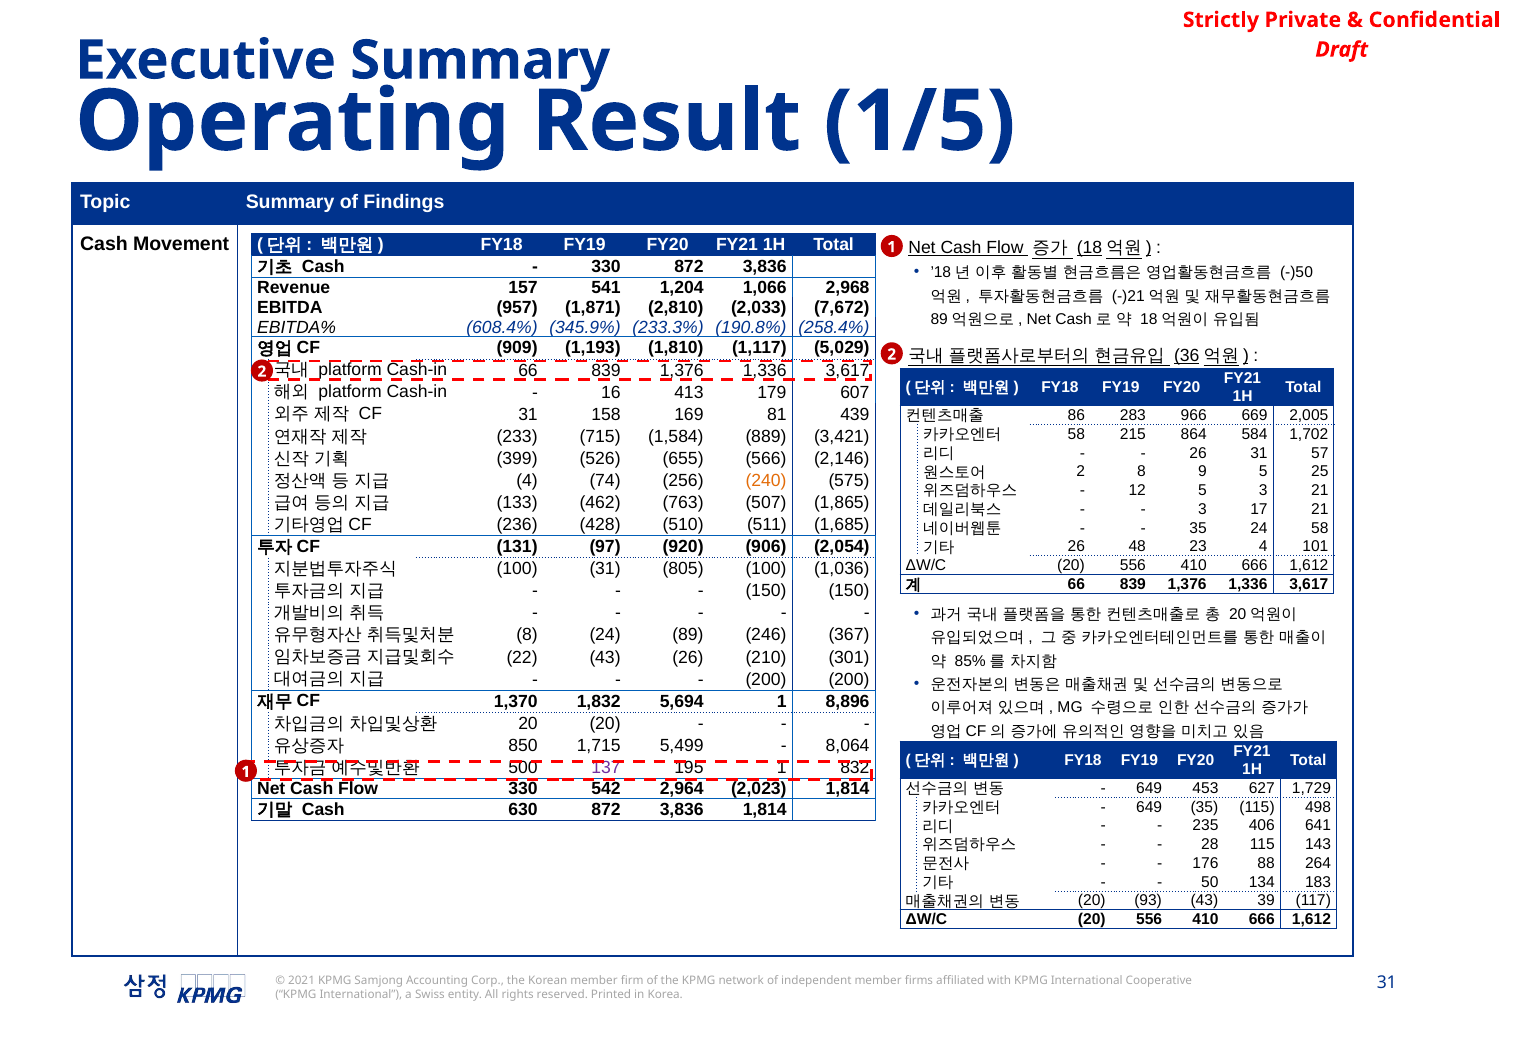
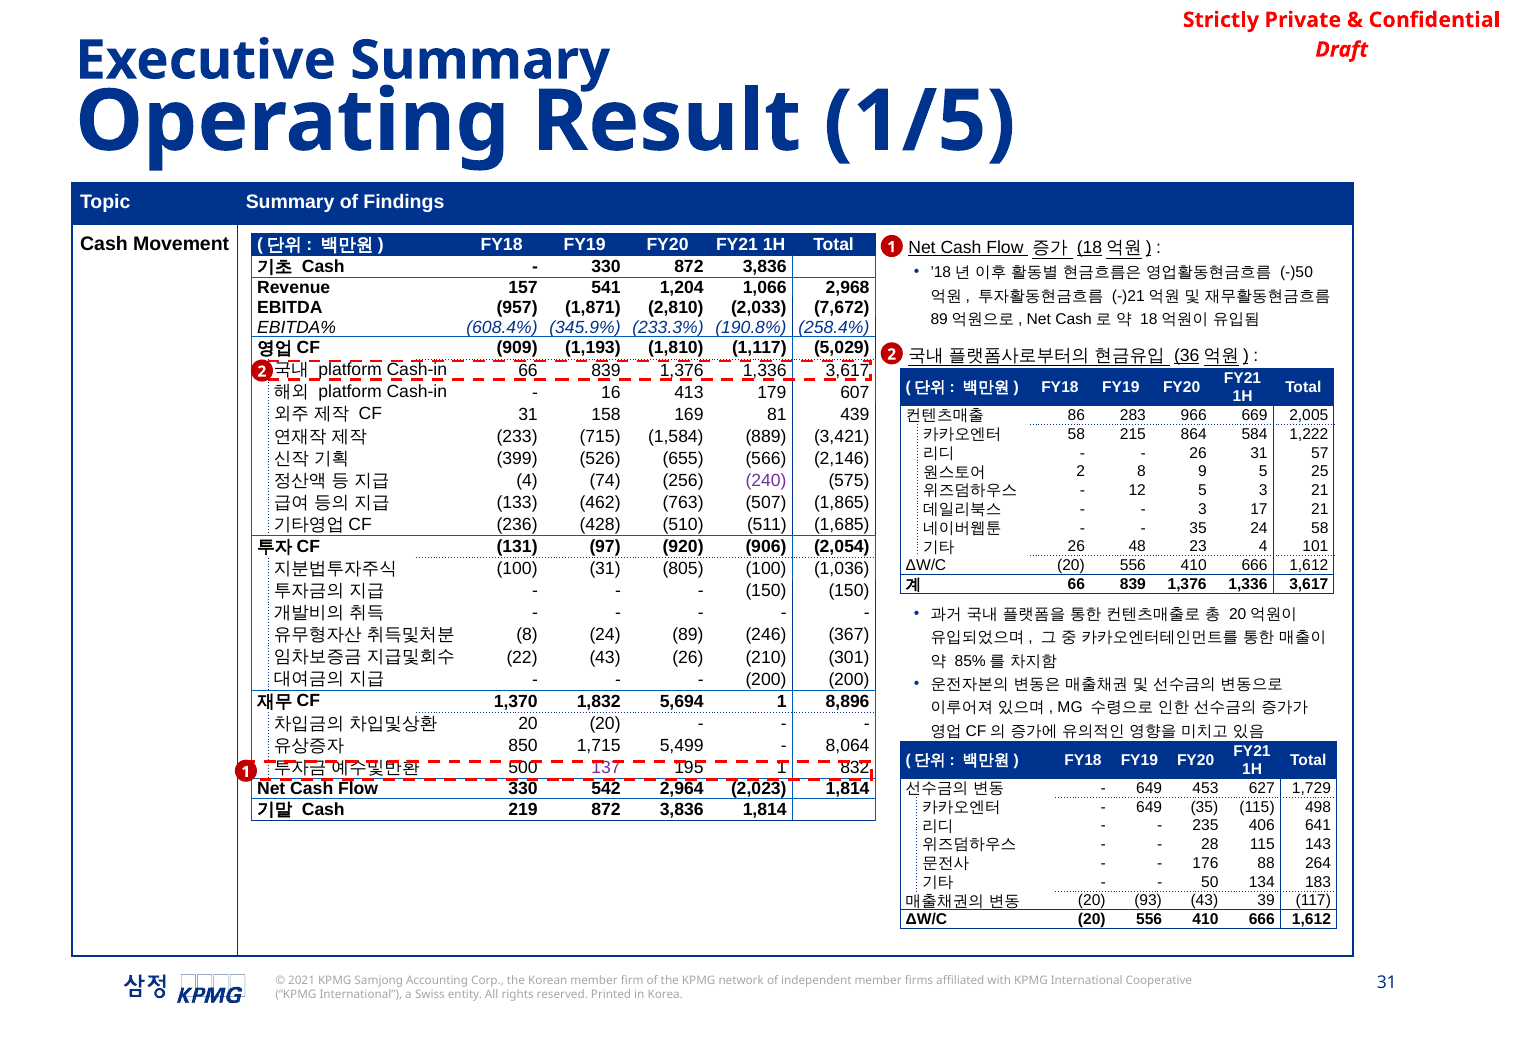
1,702: 1,702 -> 1,222
240 colour: orange -> purple
630: 630 -> 219
